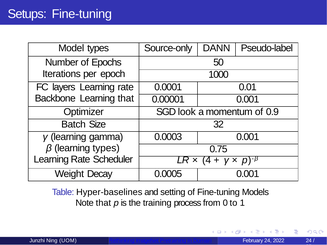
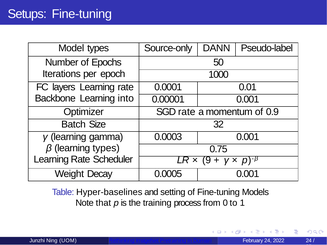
Learning that: that -> into
SGD look: look -> rate
4: 4 -> 9
